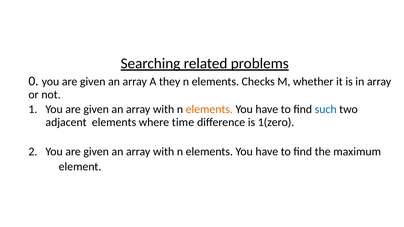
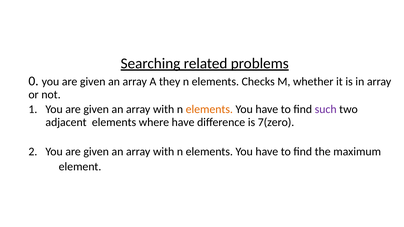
such colour: blue -> purple
where time: time -> have
1(zero: 1(zero -> 7(zero
